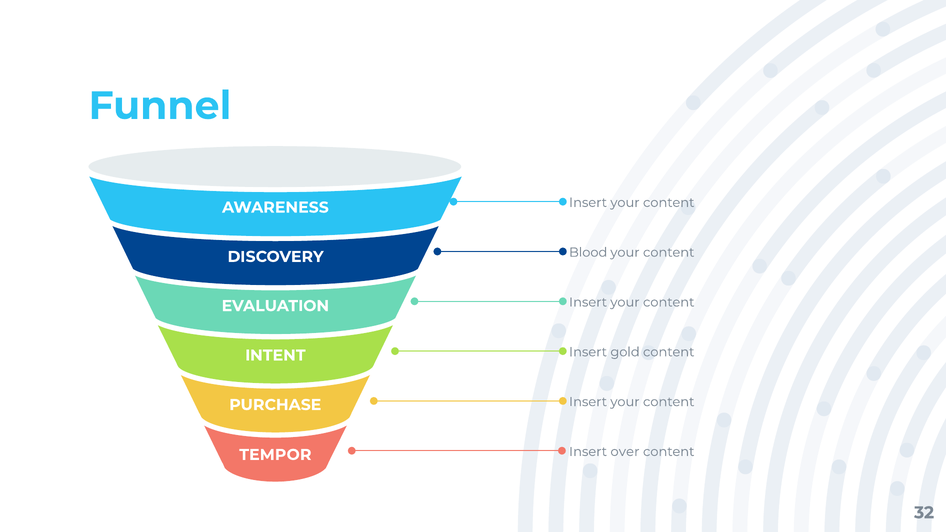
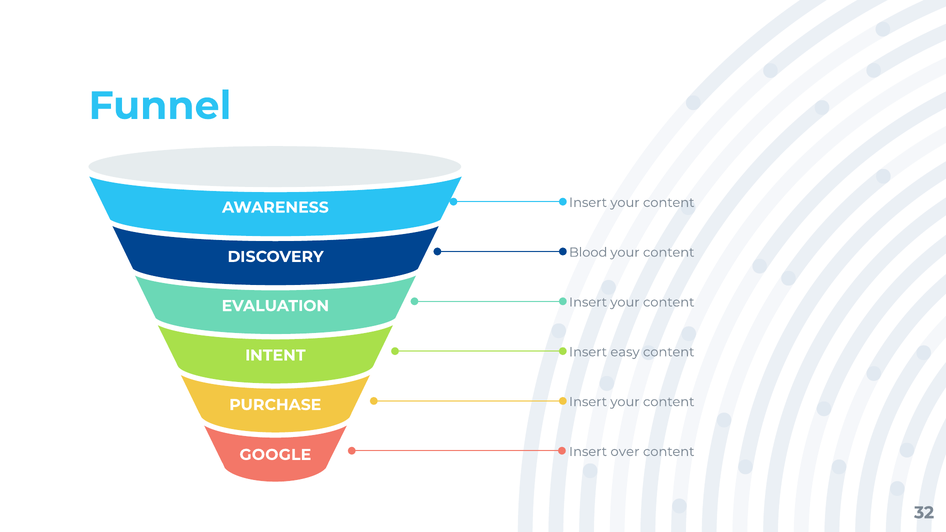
gold: gold -> easy
TEMPOR: TEMPOR -> GOOGLE
